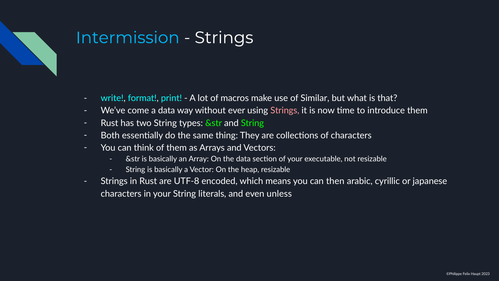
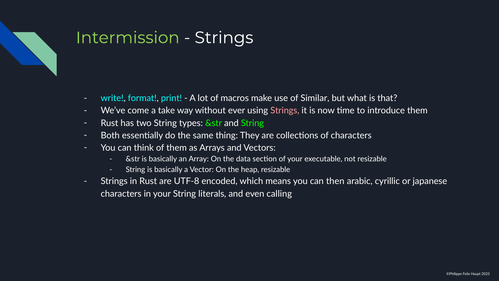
Intermission colour: light blue -> light green
a data: data -> take
unless: unless -> calling
